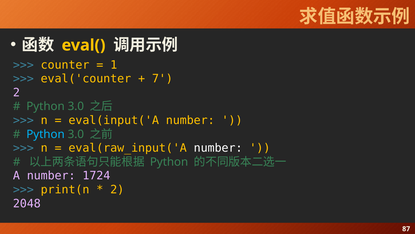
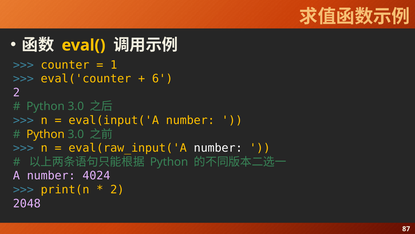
7: 7 -> 6
Python at (45, 134) colour: light blue -> yellow
1724: 1724 -> 4024
